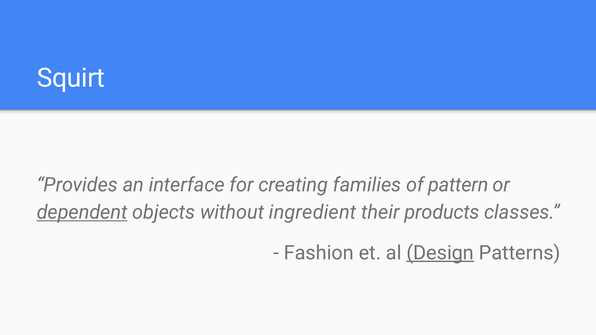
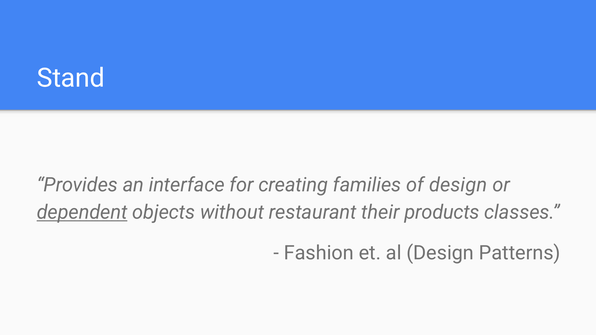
Squirt: Squirt -> Stand
of pattern: pattern -> design
ingredient: ingredient -> restaurant
Design at (440, 253) underline: present -> none
